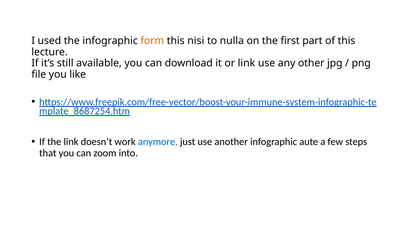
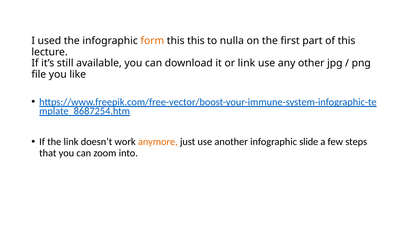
this nisi: nisi -> this
anymore colour: blue -> orange
aute: aute -> slide
